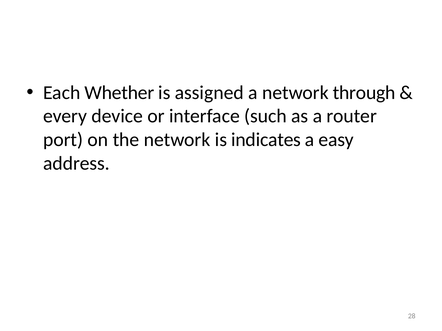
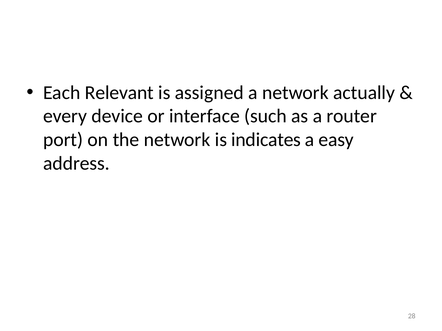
Whether: Whether -> Relevant
through: through -> actually
